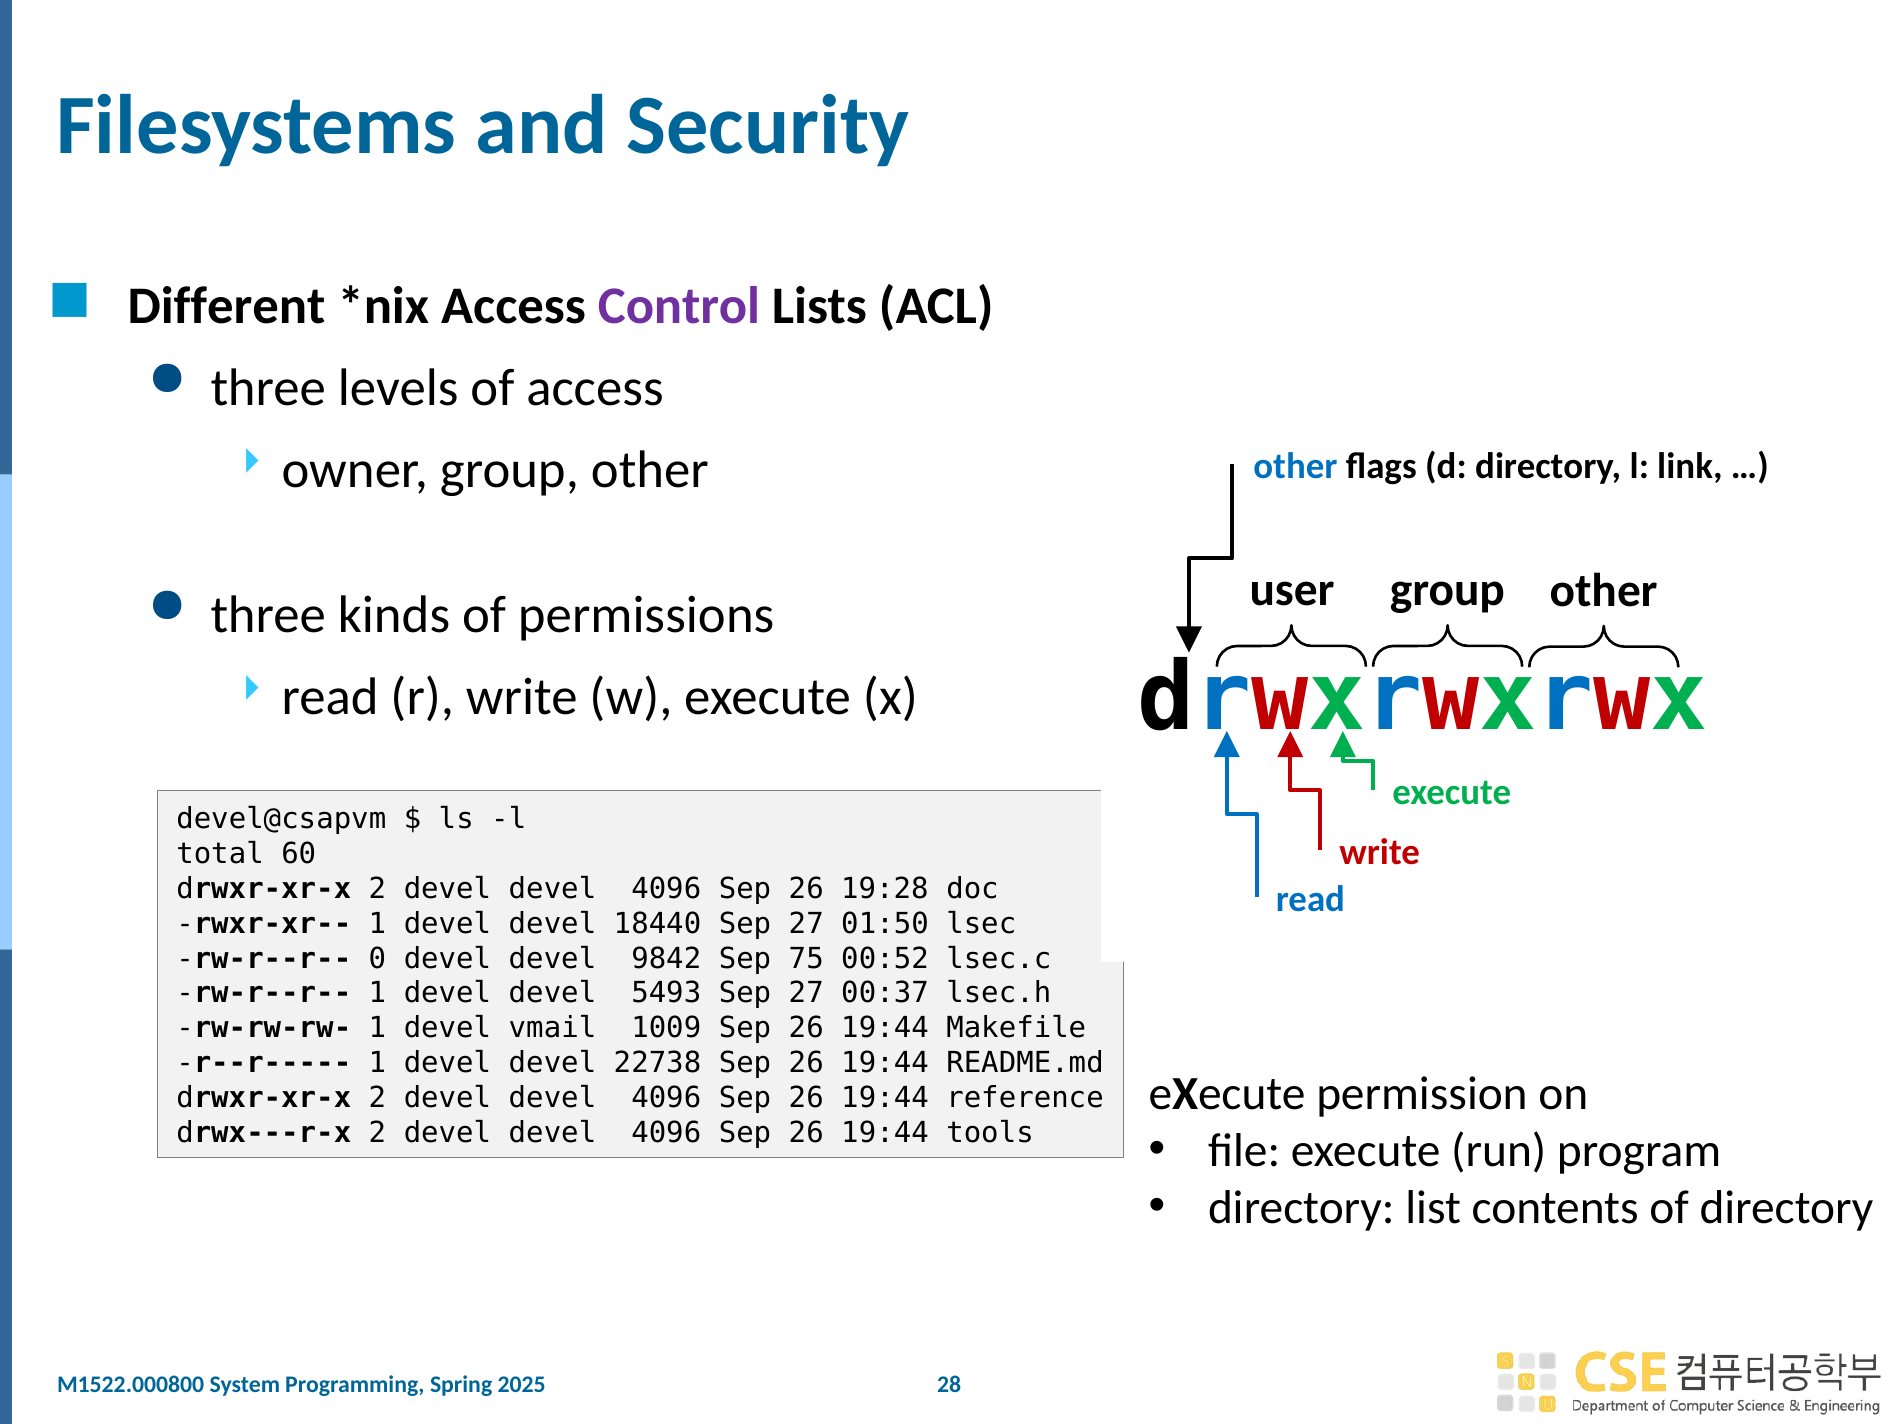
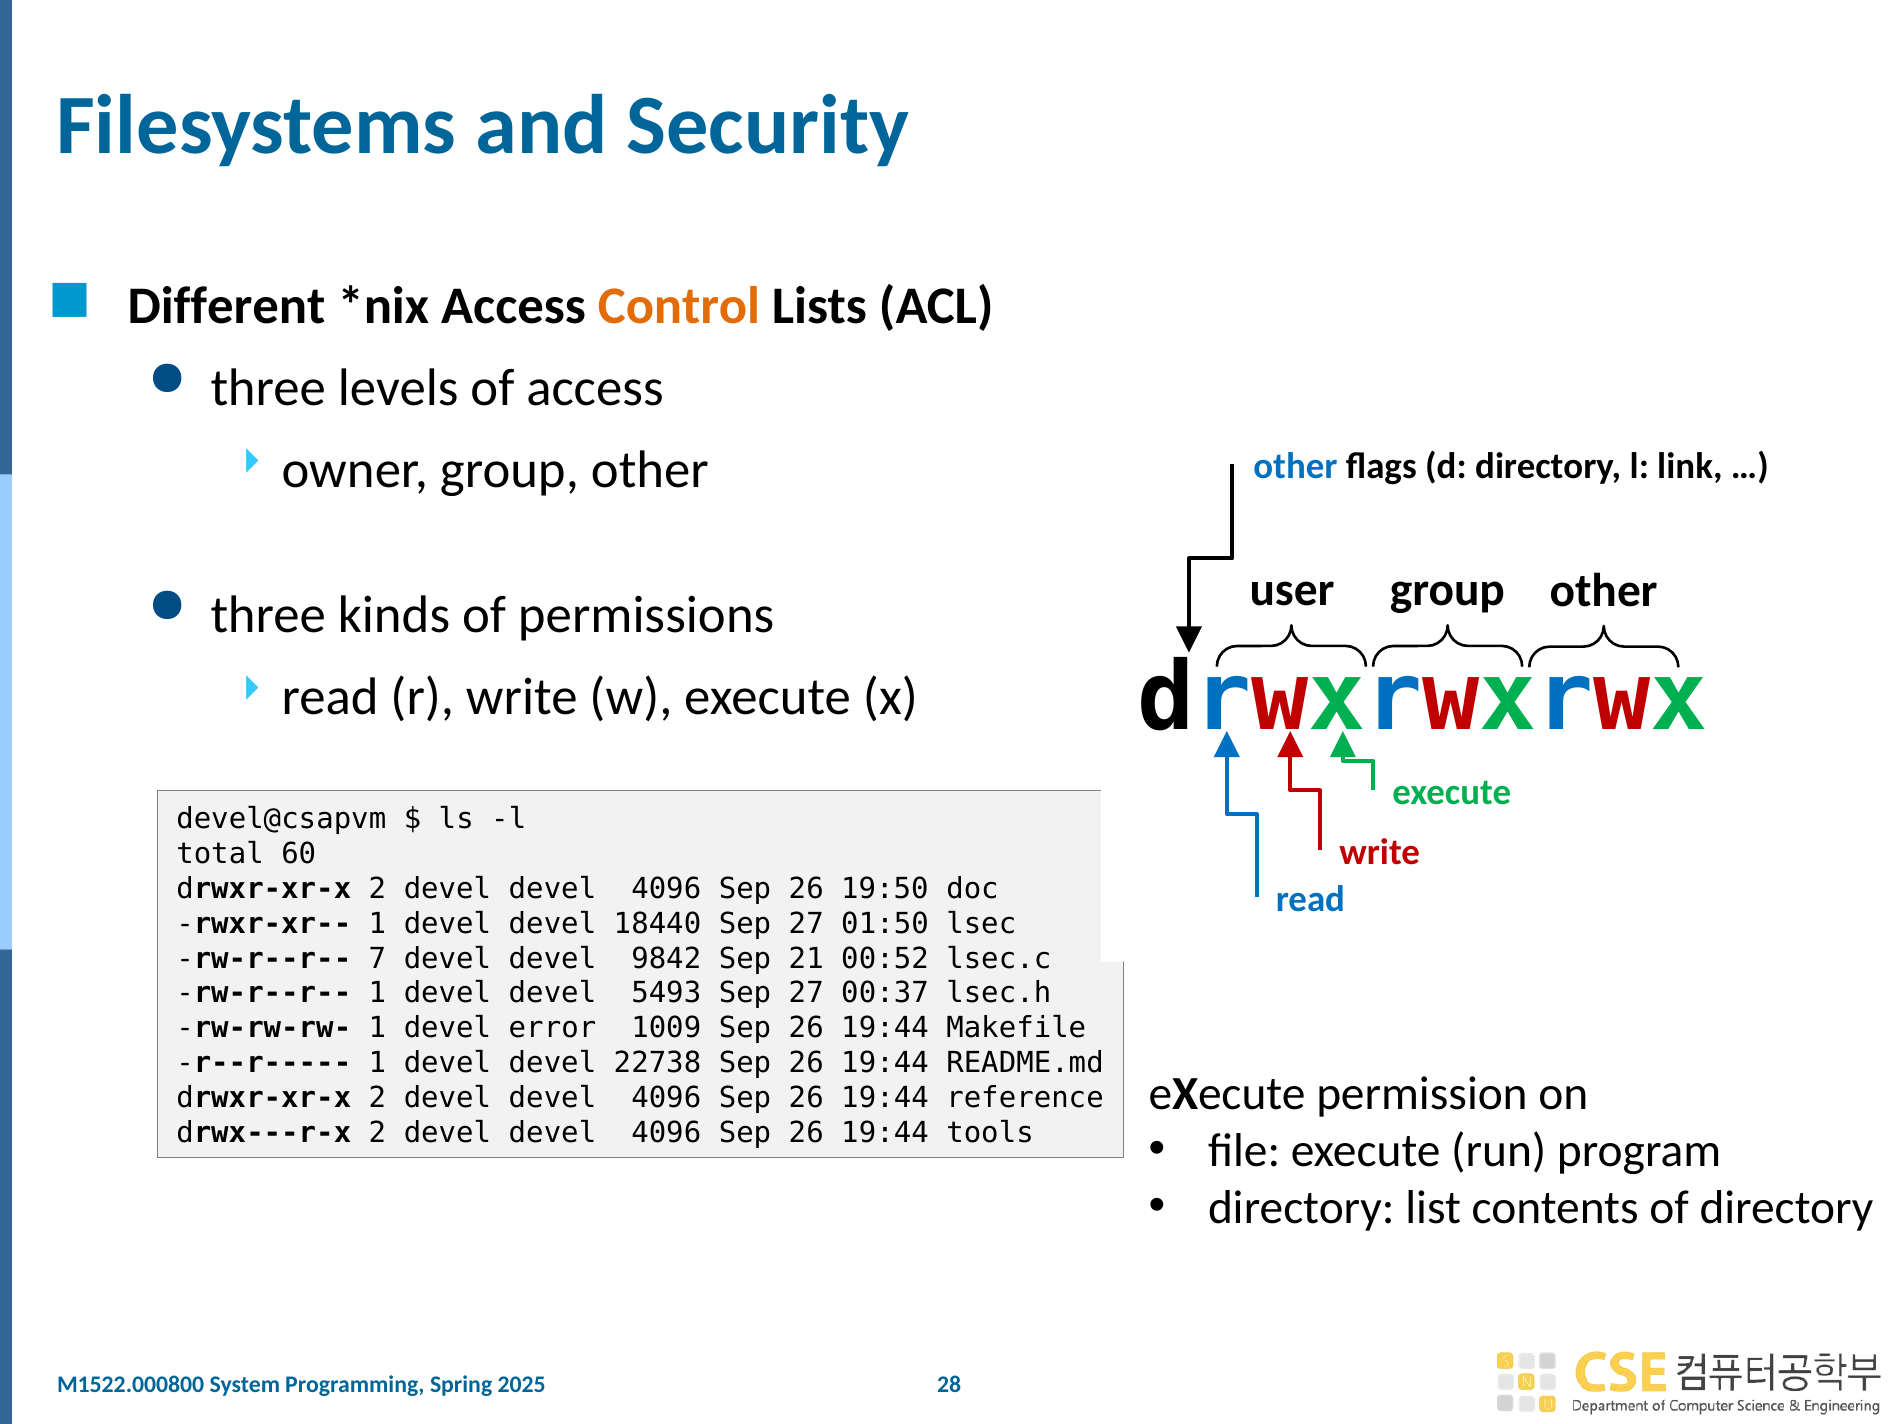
Control colour: purple -> orange
19:28: 19:28 -> 19:50
0: 0 -> 7
75: 75 -> 21
vmail: vmail -> error
